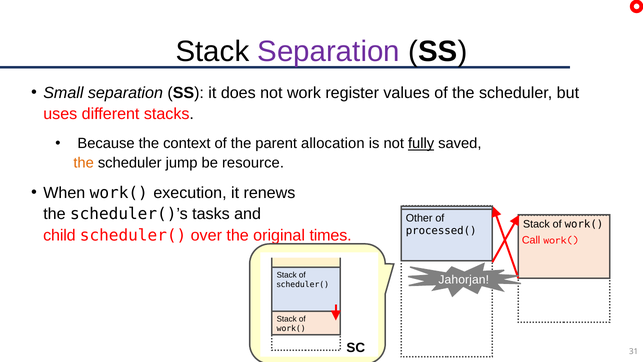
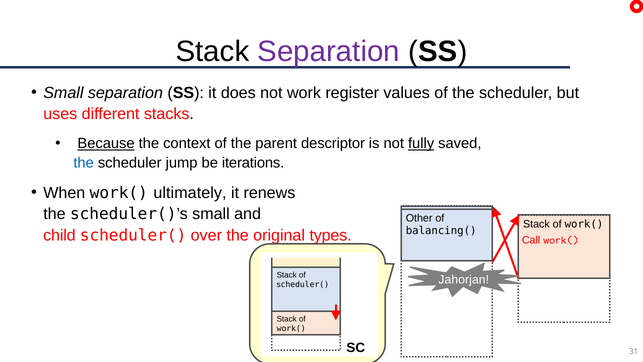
Because underline: none -> present
allocation: allocation -> descriptor
the at (84, 163) colour: orange -> blue
resource: resource -> iterations
execution: execution -> ultimately
scheduler()’s tasks: tasks -> small
processed(: processed( -> balancing(
times: times -> types
